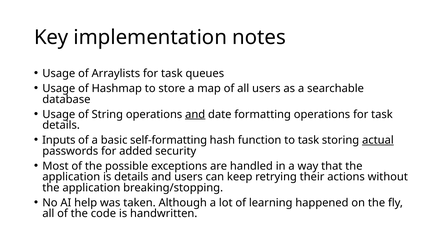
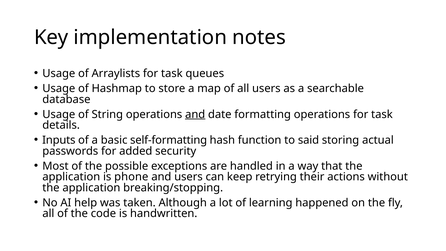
to task: task -> said
actual underline: present -> none
is details: details -> phone
